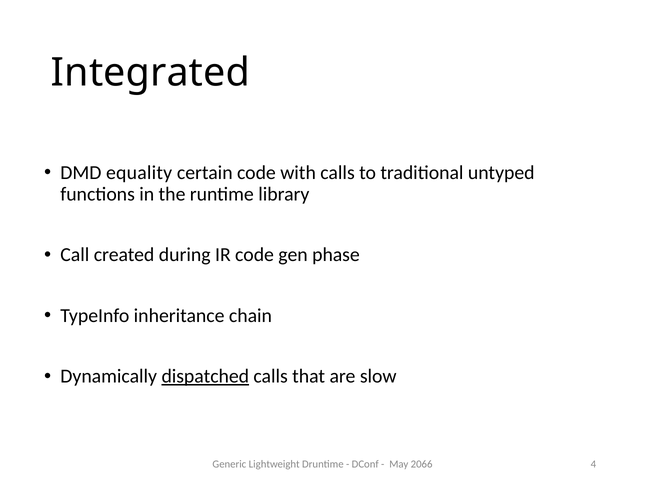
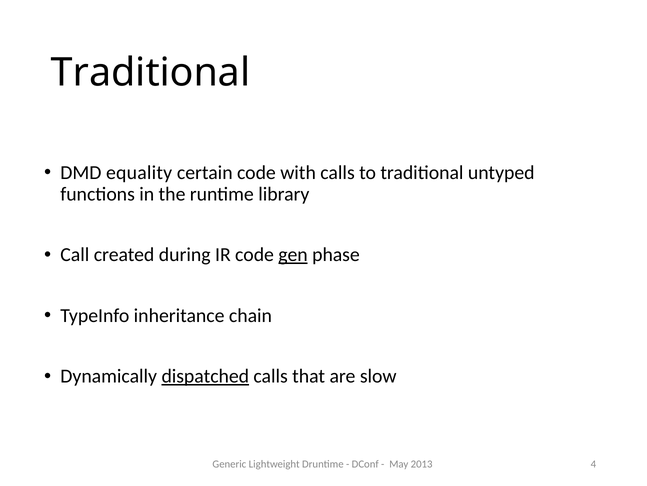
Integrated at (151, 72): Integrated -> Traditional
gen underline: none -> present
2066: 2066 -> 2013
